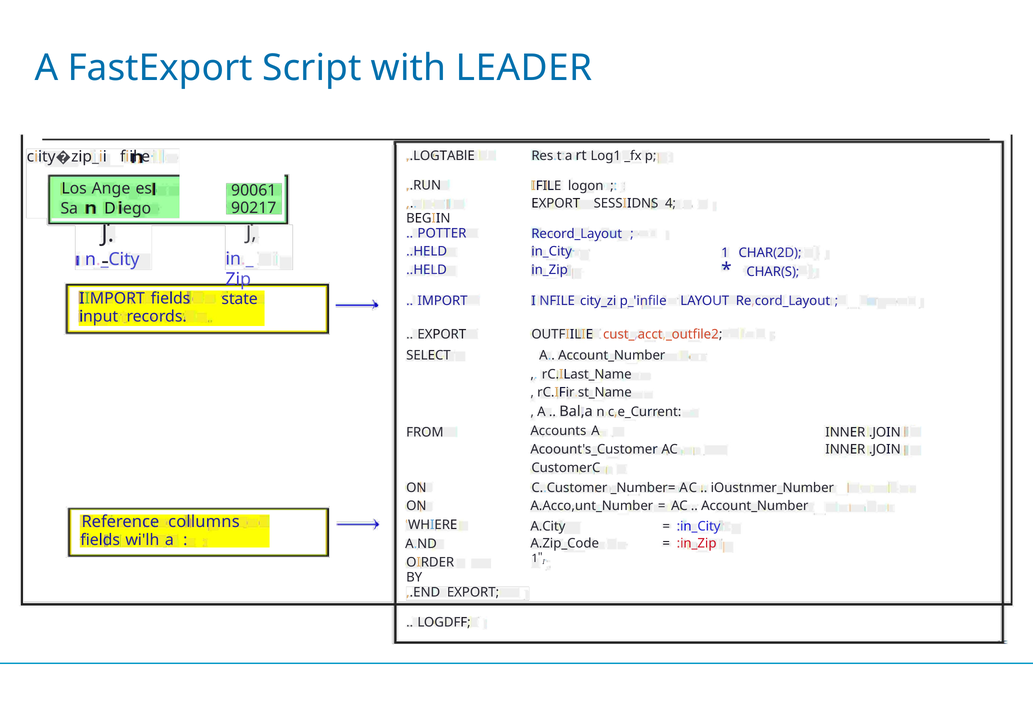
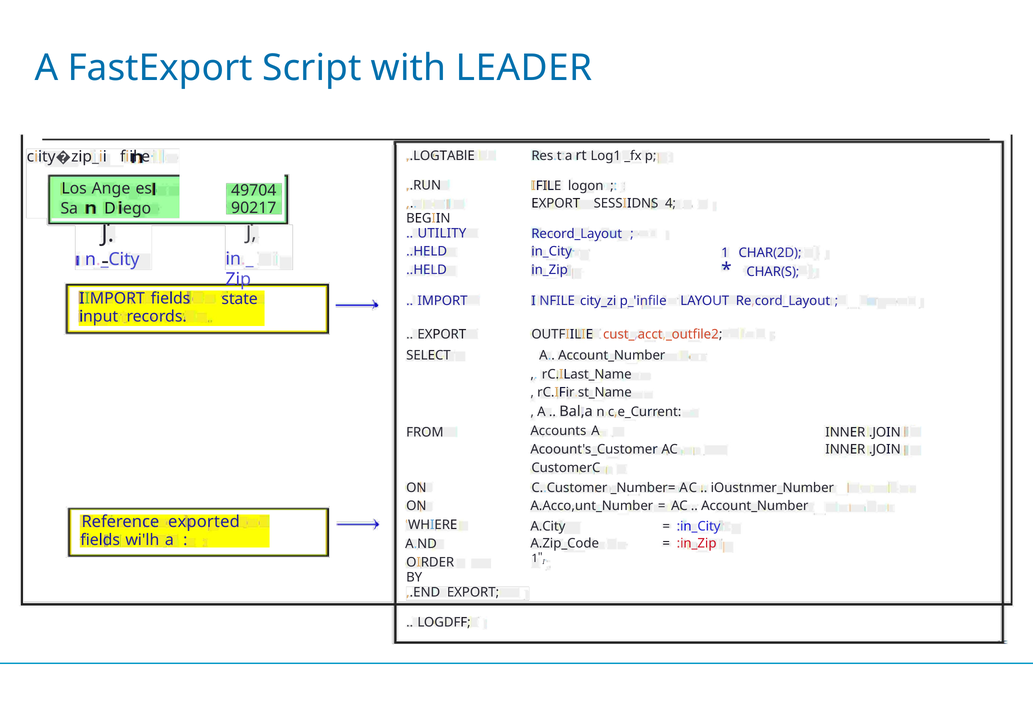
90061: 90061 -> 49704
POTTER: POTTER -> UTILITY
collumns: collumns -> exported
